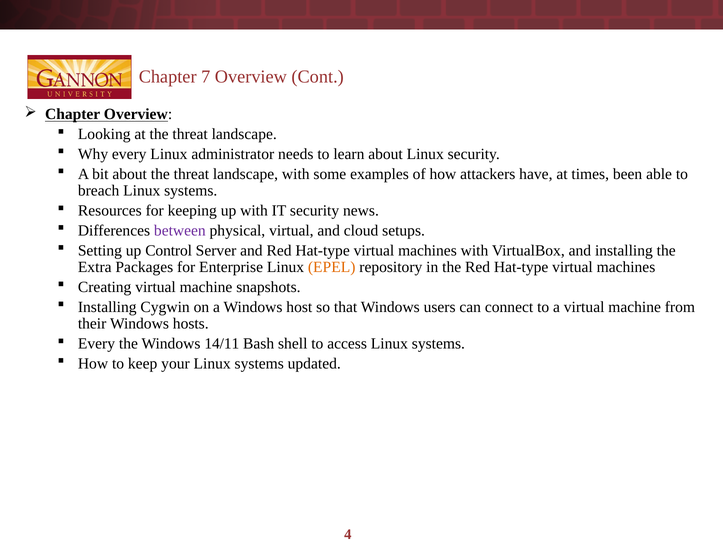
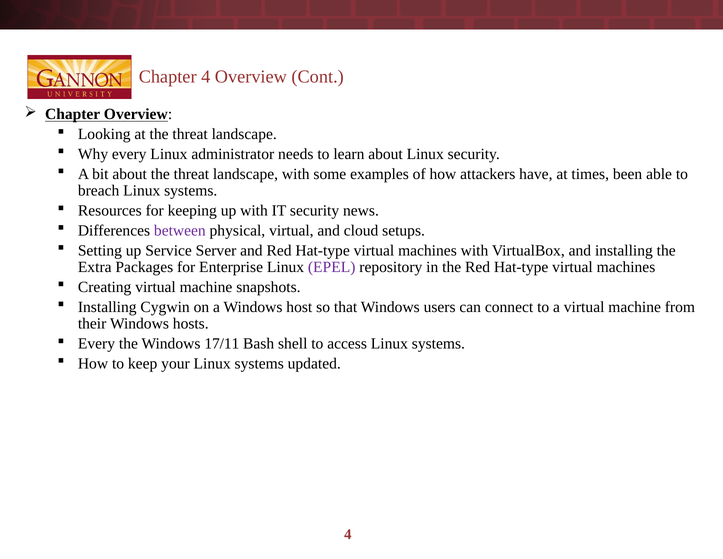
Chapter 7: 7 -> 4
Control: Control -> Service
EPEL colour: orange -> purple
14/11: 14/11 -> 17/11
